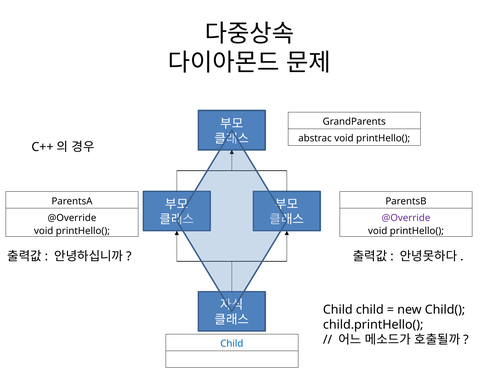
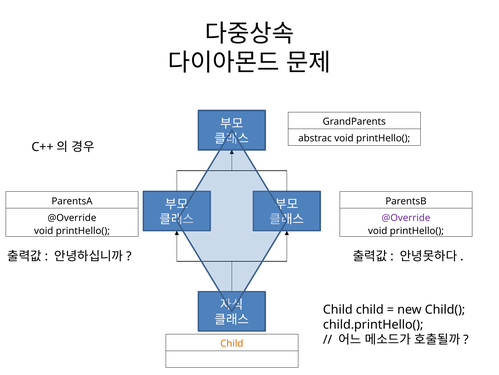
Child at (232, 343) colour: blue -> orange
